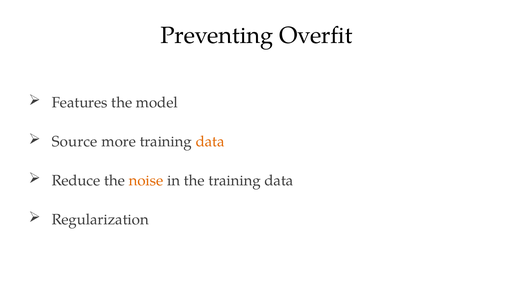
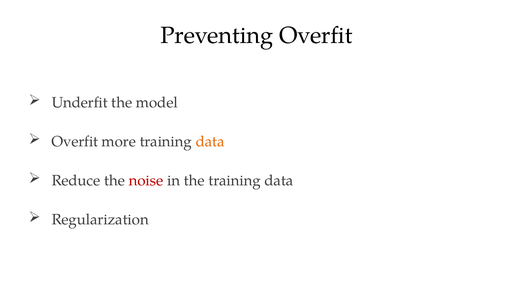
Features: Features -> Underfit
Source at (75, 142): Source -> Overfit
noise colour: orange -> red
